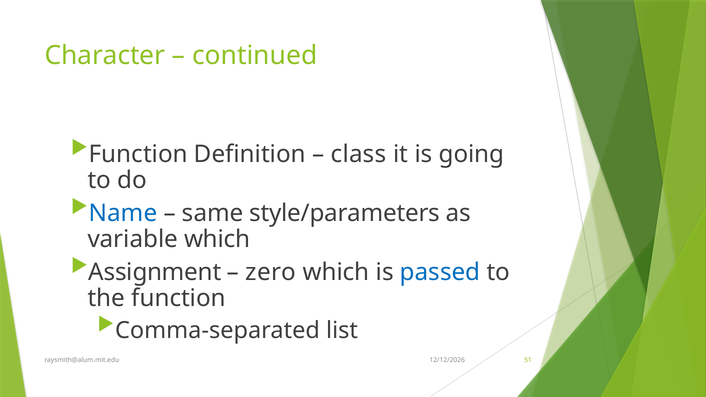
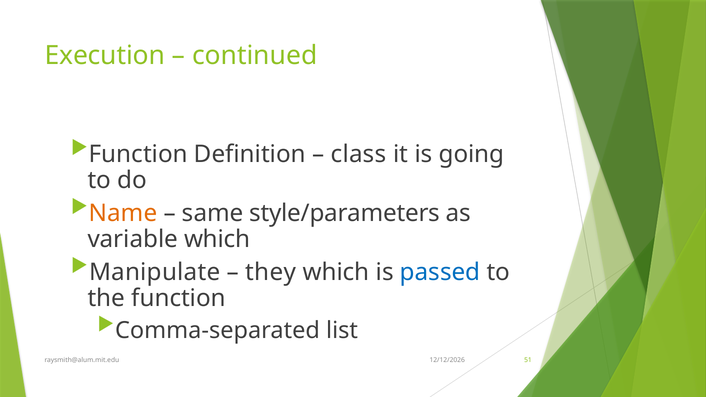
Character: Character -> Execution
Name colour: blue -> orange
Assignment: Assignment -> Manipulate
zero: zero -> they
